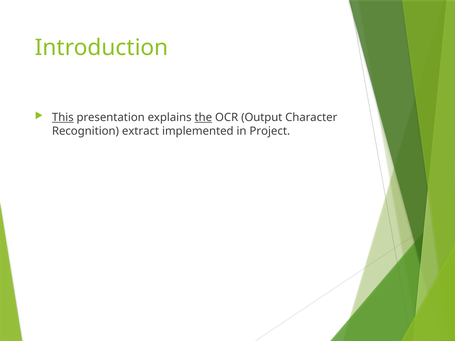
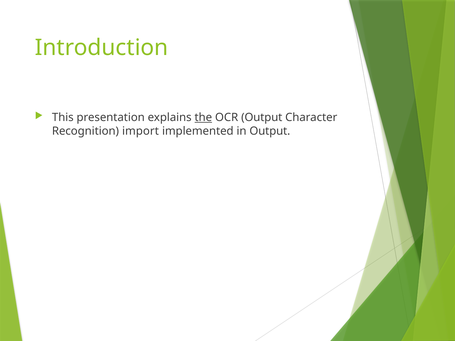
This underline: present -> none
extract: extract -> import
in Project: Project -> Output
